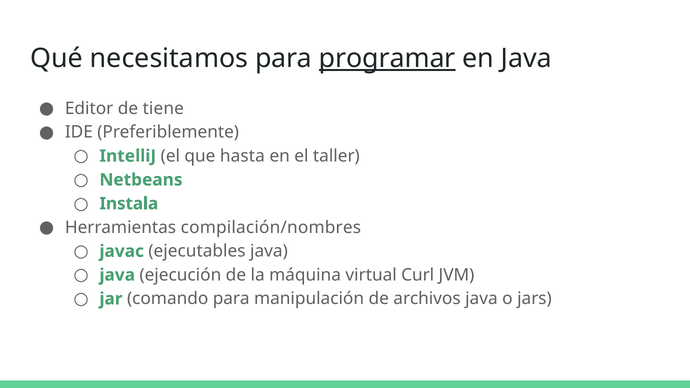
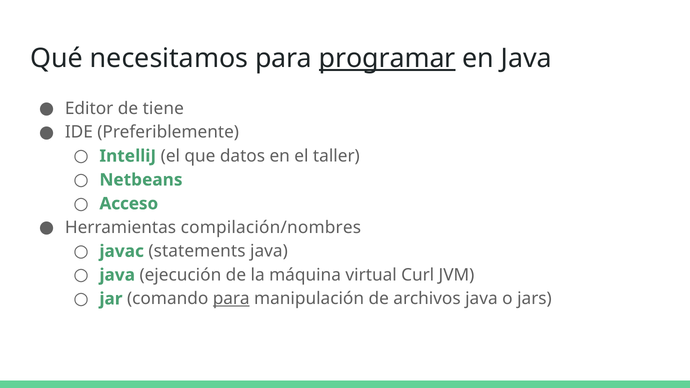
hasta: hasta -> datos
Instala: Instala -> Acceso
ejecutables: ejecutables -> statements
para at (231, 299) underline: none -> present
